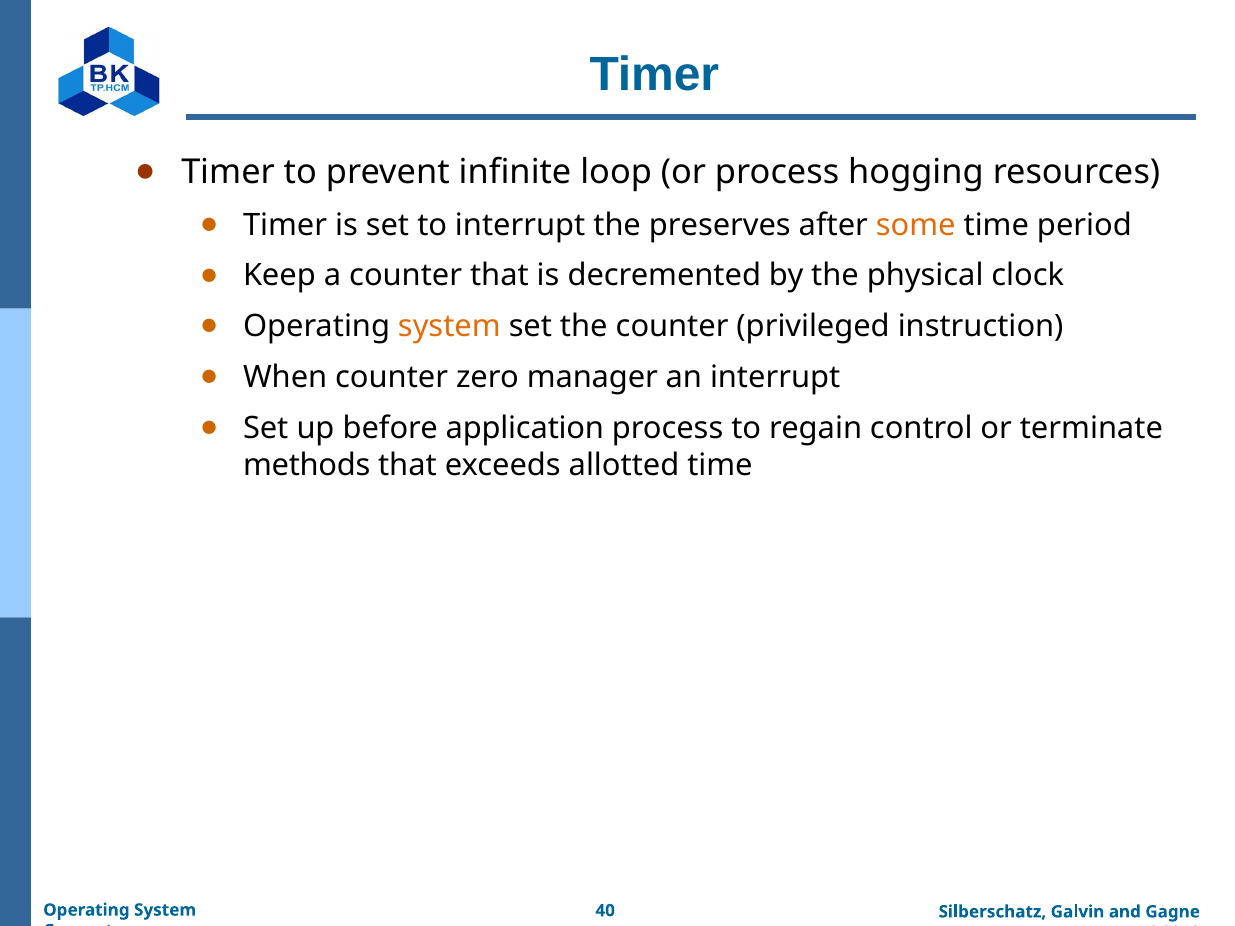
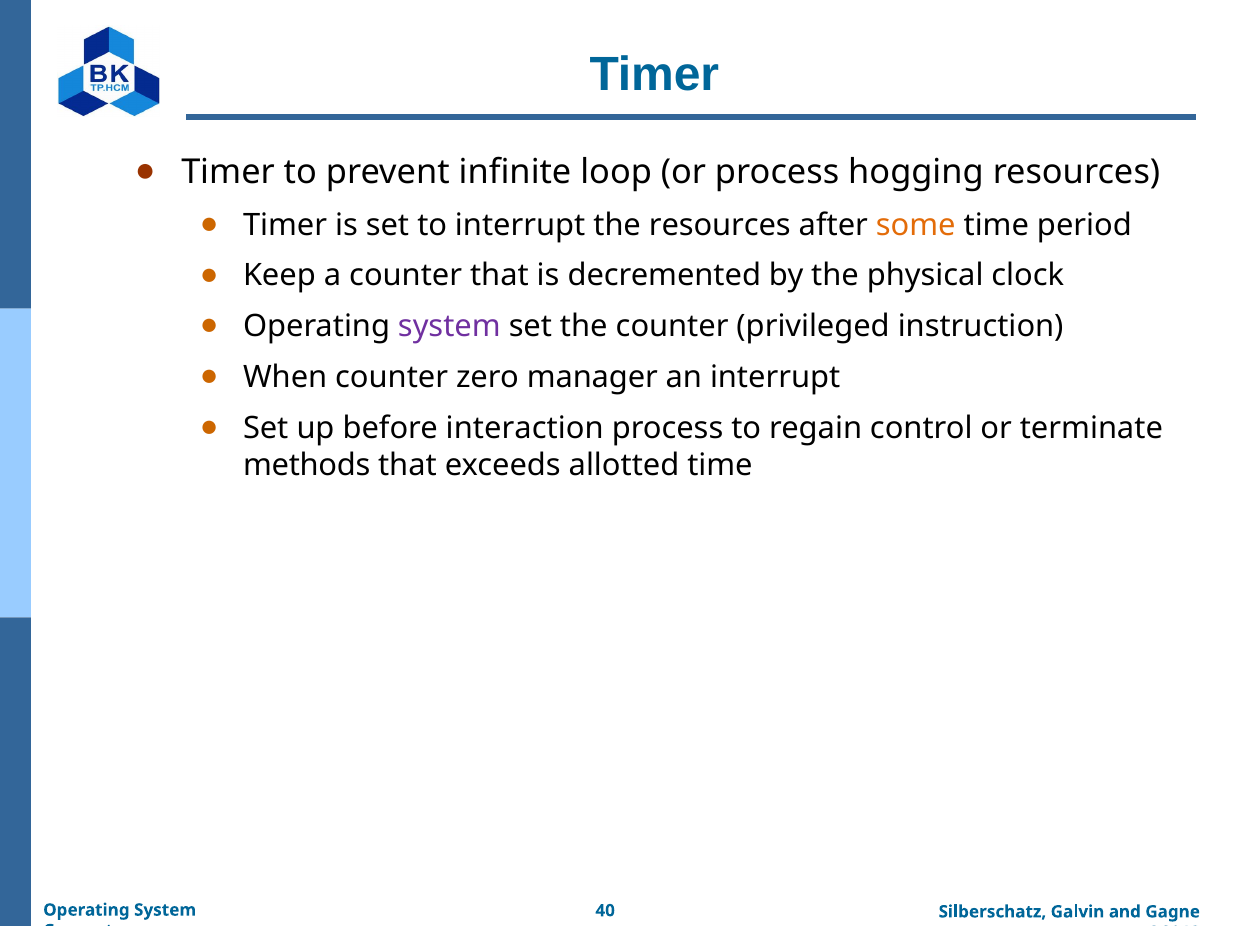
the preserves: preserves -> resources
system at (449, 327) colour: orange -> purple
application: application -> interaction
